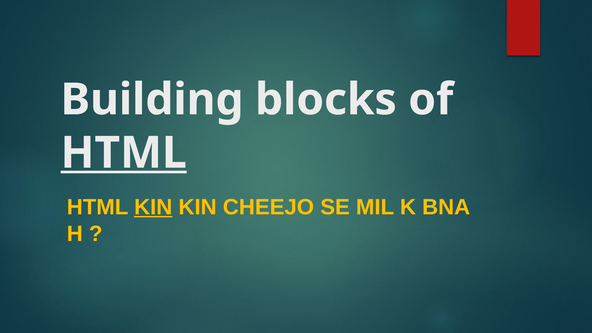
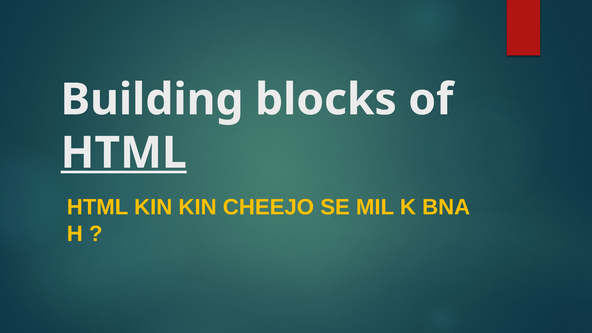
KIN at (153, 207) underline: present -> none
